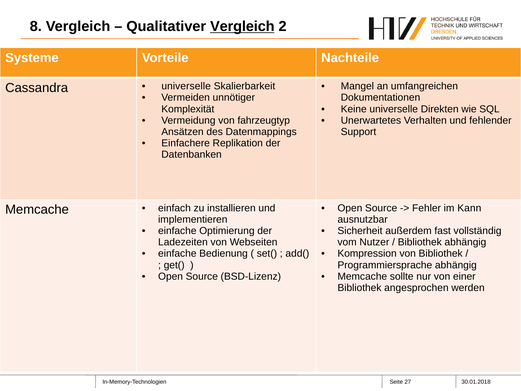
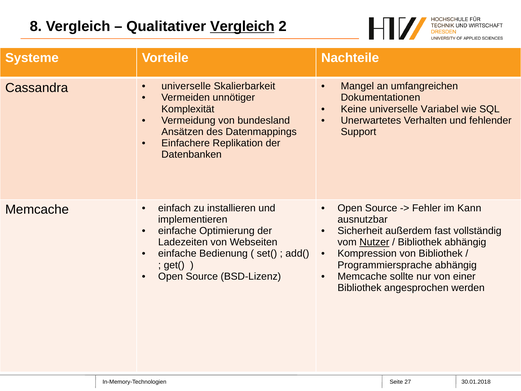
Direkten: Direkten -> Variabel
fahrzeugtyp: fahrzeugtyp -> bundesland
Nutzer underline: none -> present
